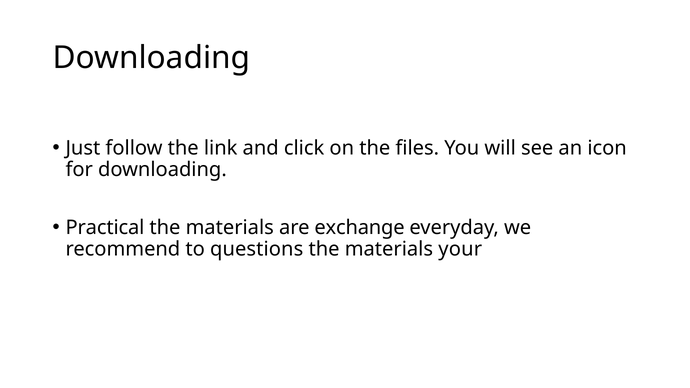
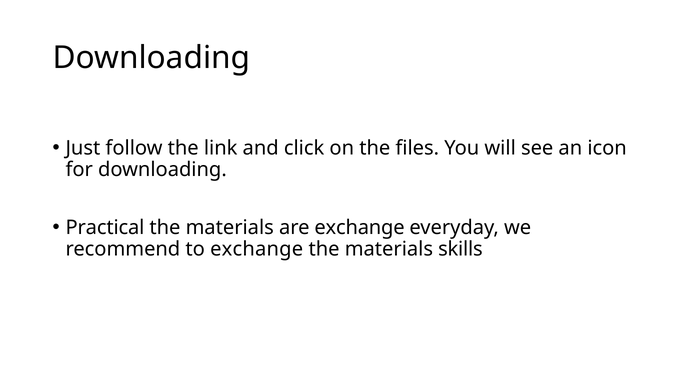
to questions: questions -> exchange
your: your -> skills
